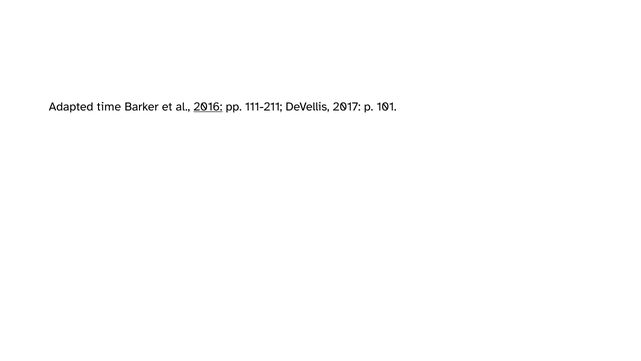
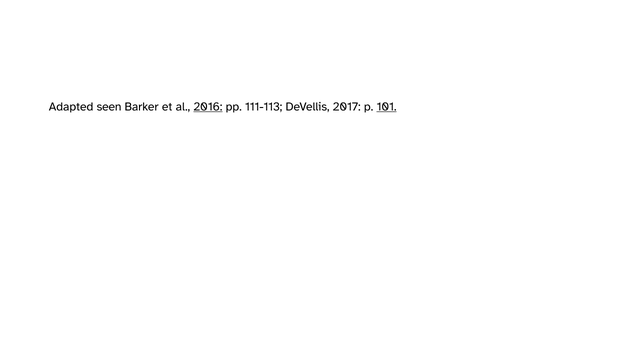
time: time -> seen
111-211: 111-211 -> 111-113
101 underline: none -> present
